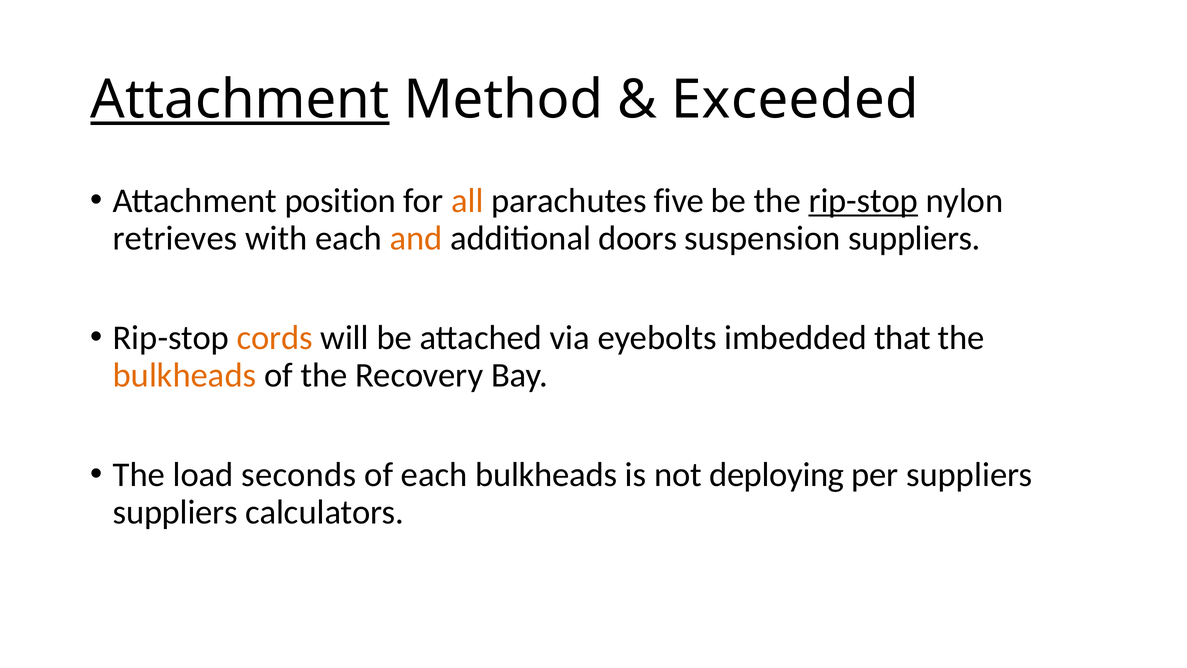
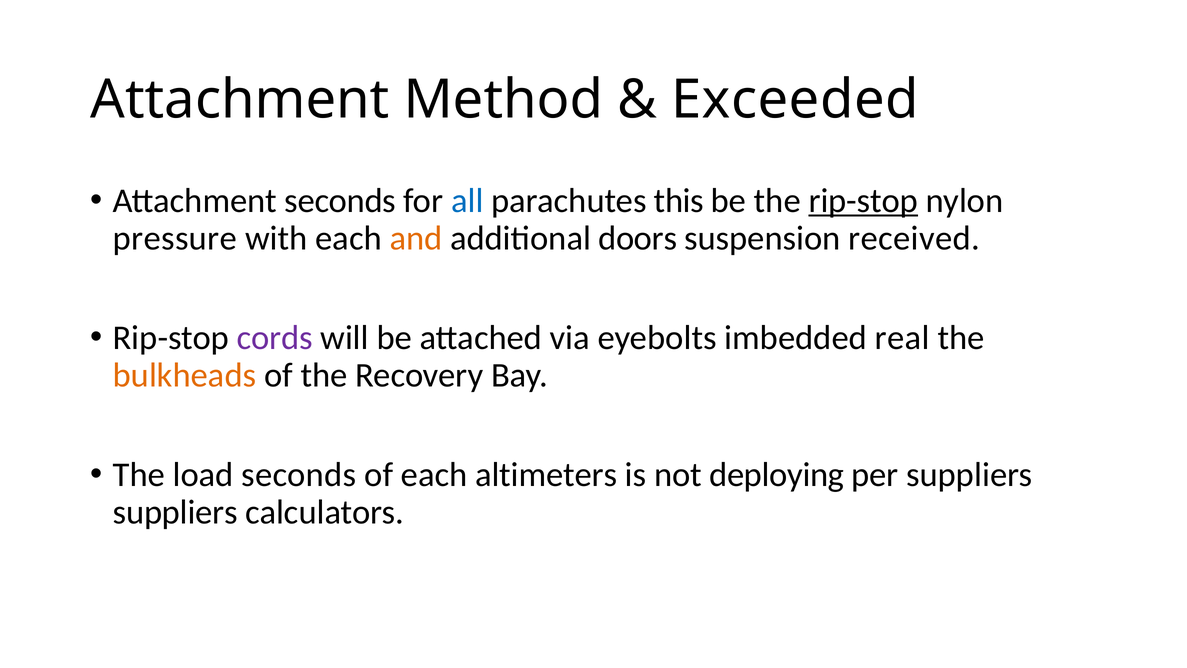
Attachment at (240, 100) underline: present -> none
Attachment position: position -> seconds
all colour: orange -> blue
five: five -> this
retrieves: retrieves -> pressure
suspension suppliers: suppliers -> received
cords colour: orange -> purple
that: that -> real
each bulkheads: bulkheads -> altimeters
